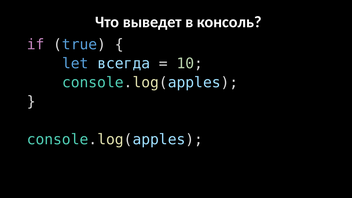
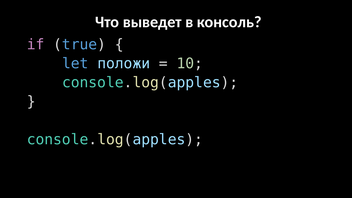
всегда: всегда -> положи
